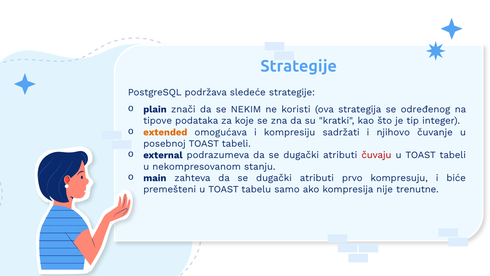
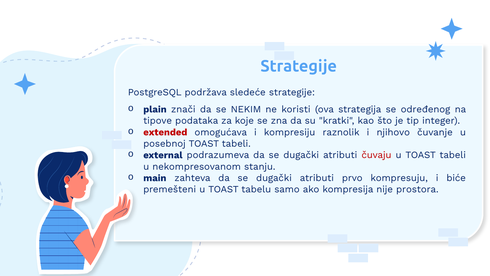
extended colour: orange -> red
sadržati: sadržati -> raznolik
trenutne: trenutne -> prostora
